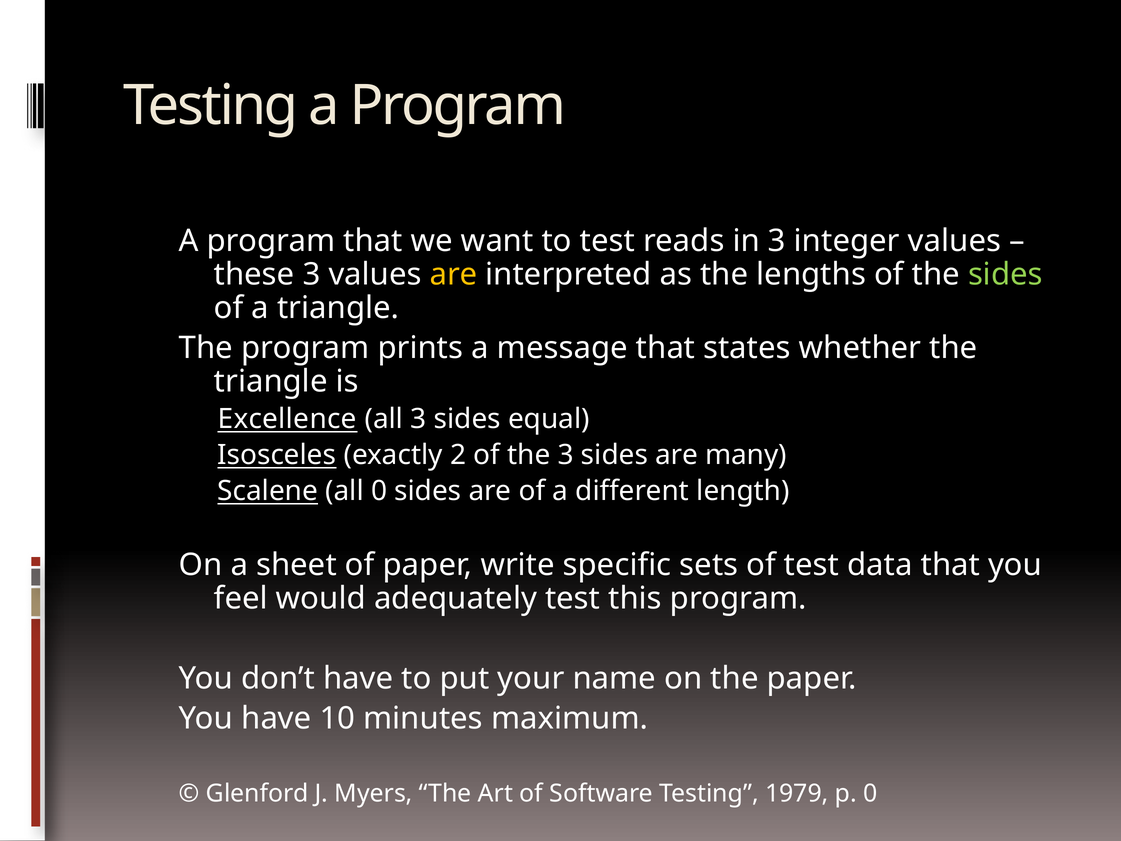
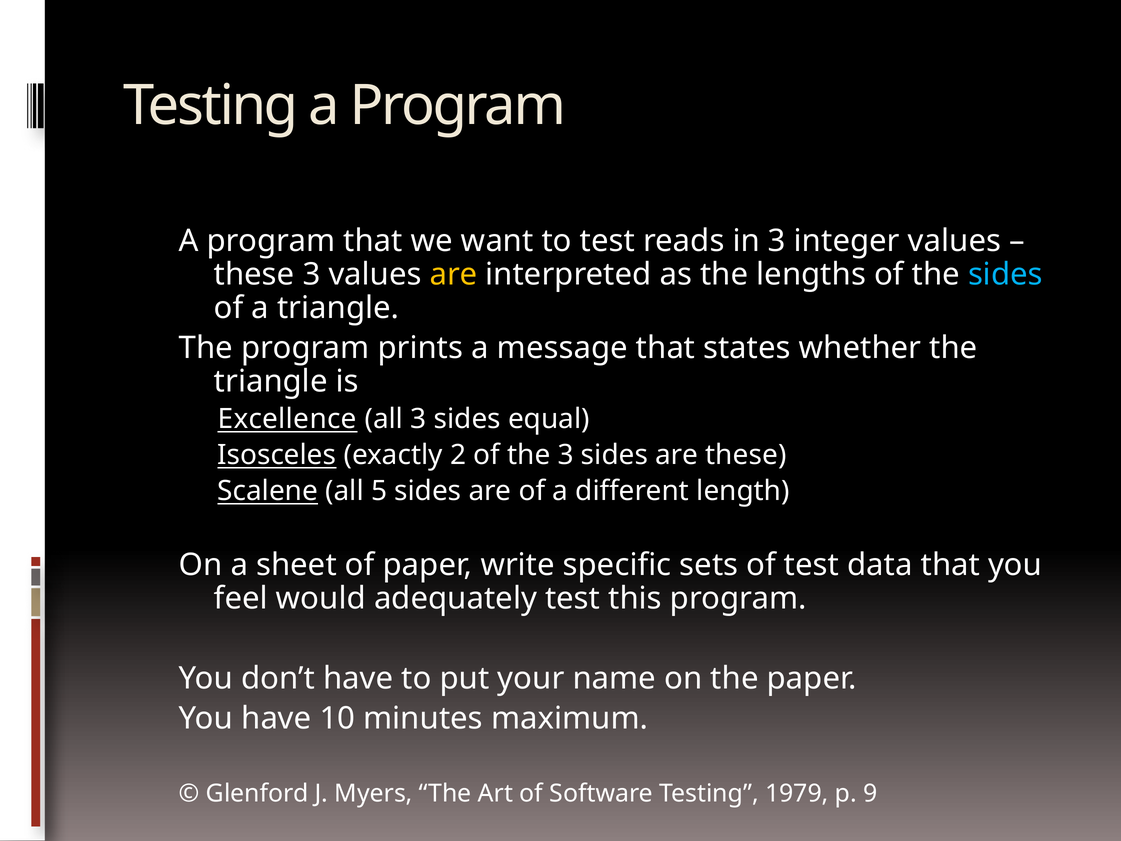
sides at (1005, 274) colour: light green -> light blue
are many: many -> these
all 0: 0 -> 5
p 0: 0 -> 9
